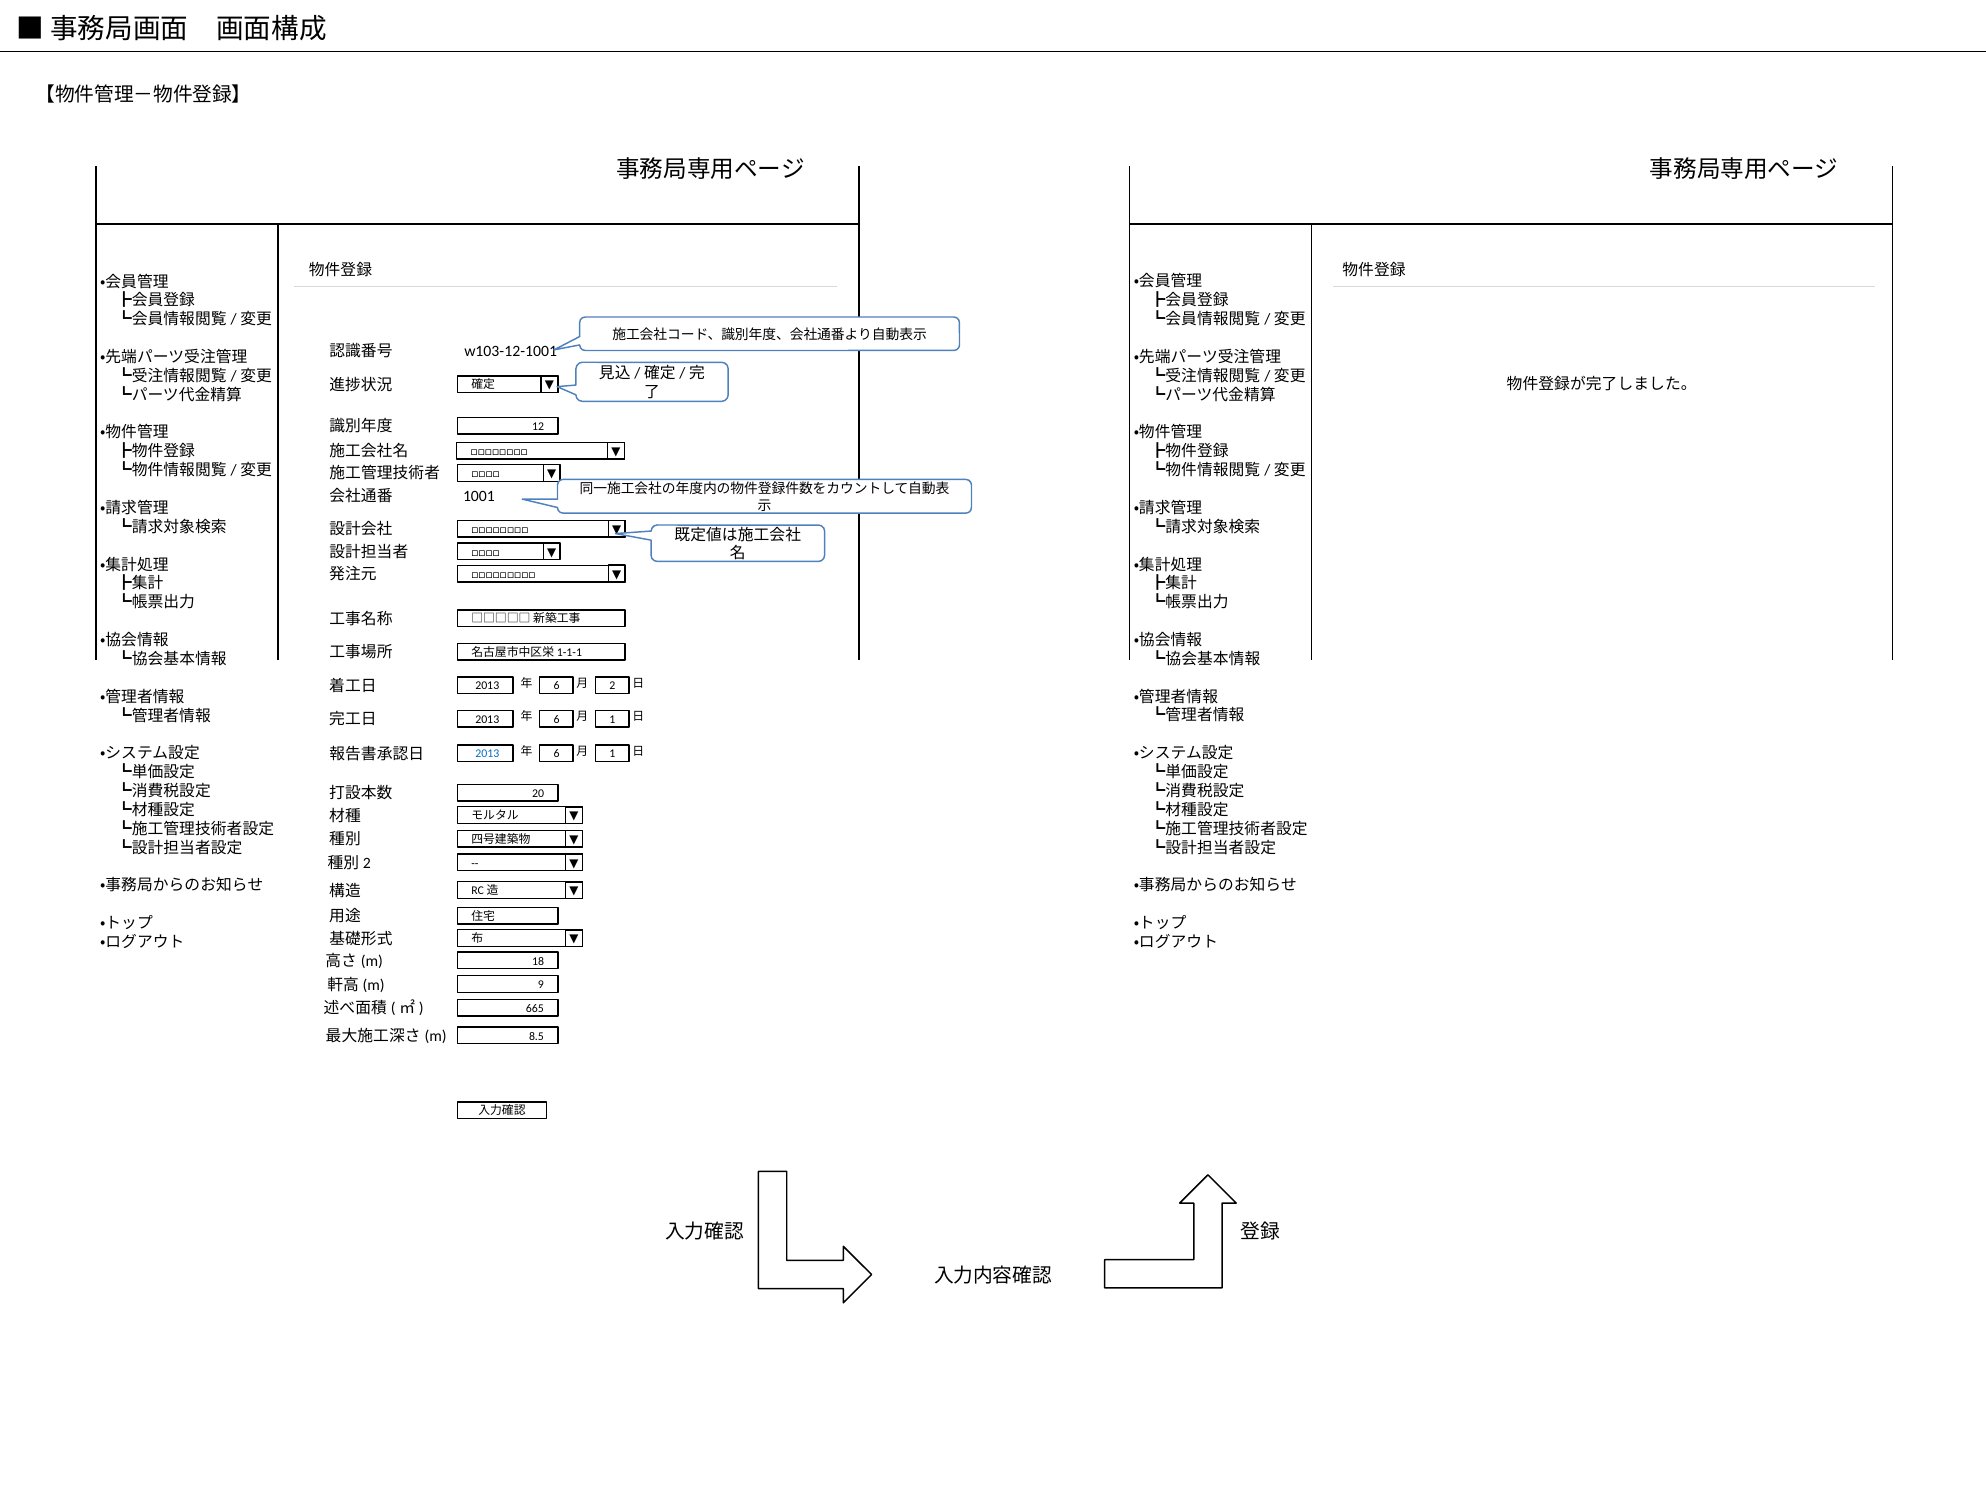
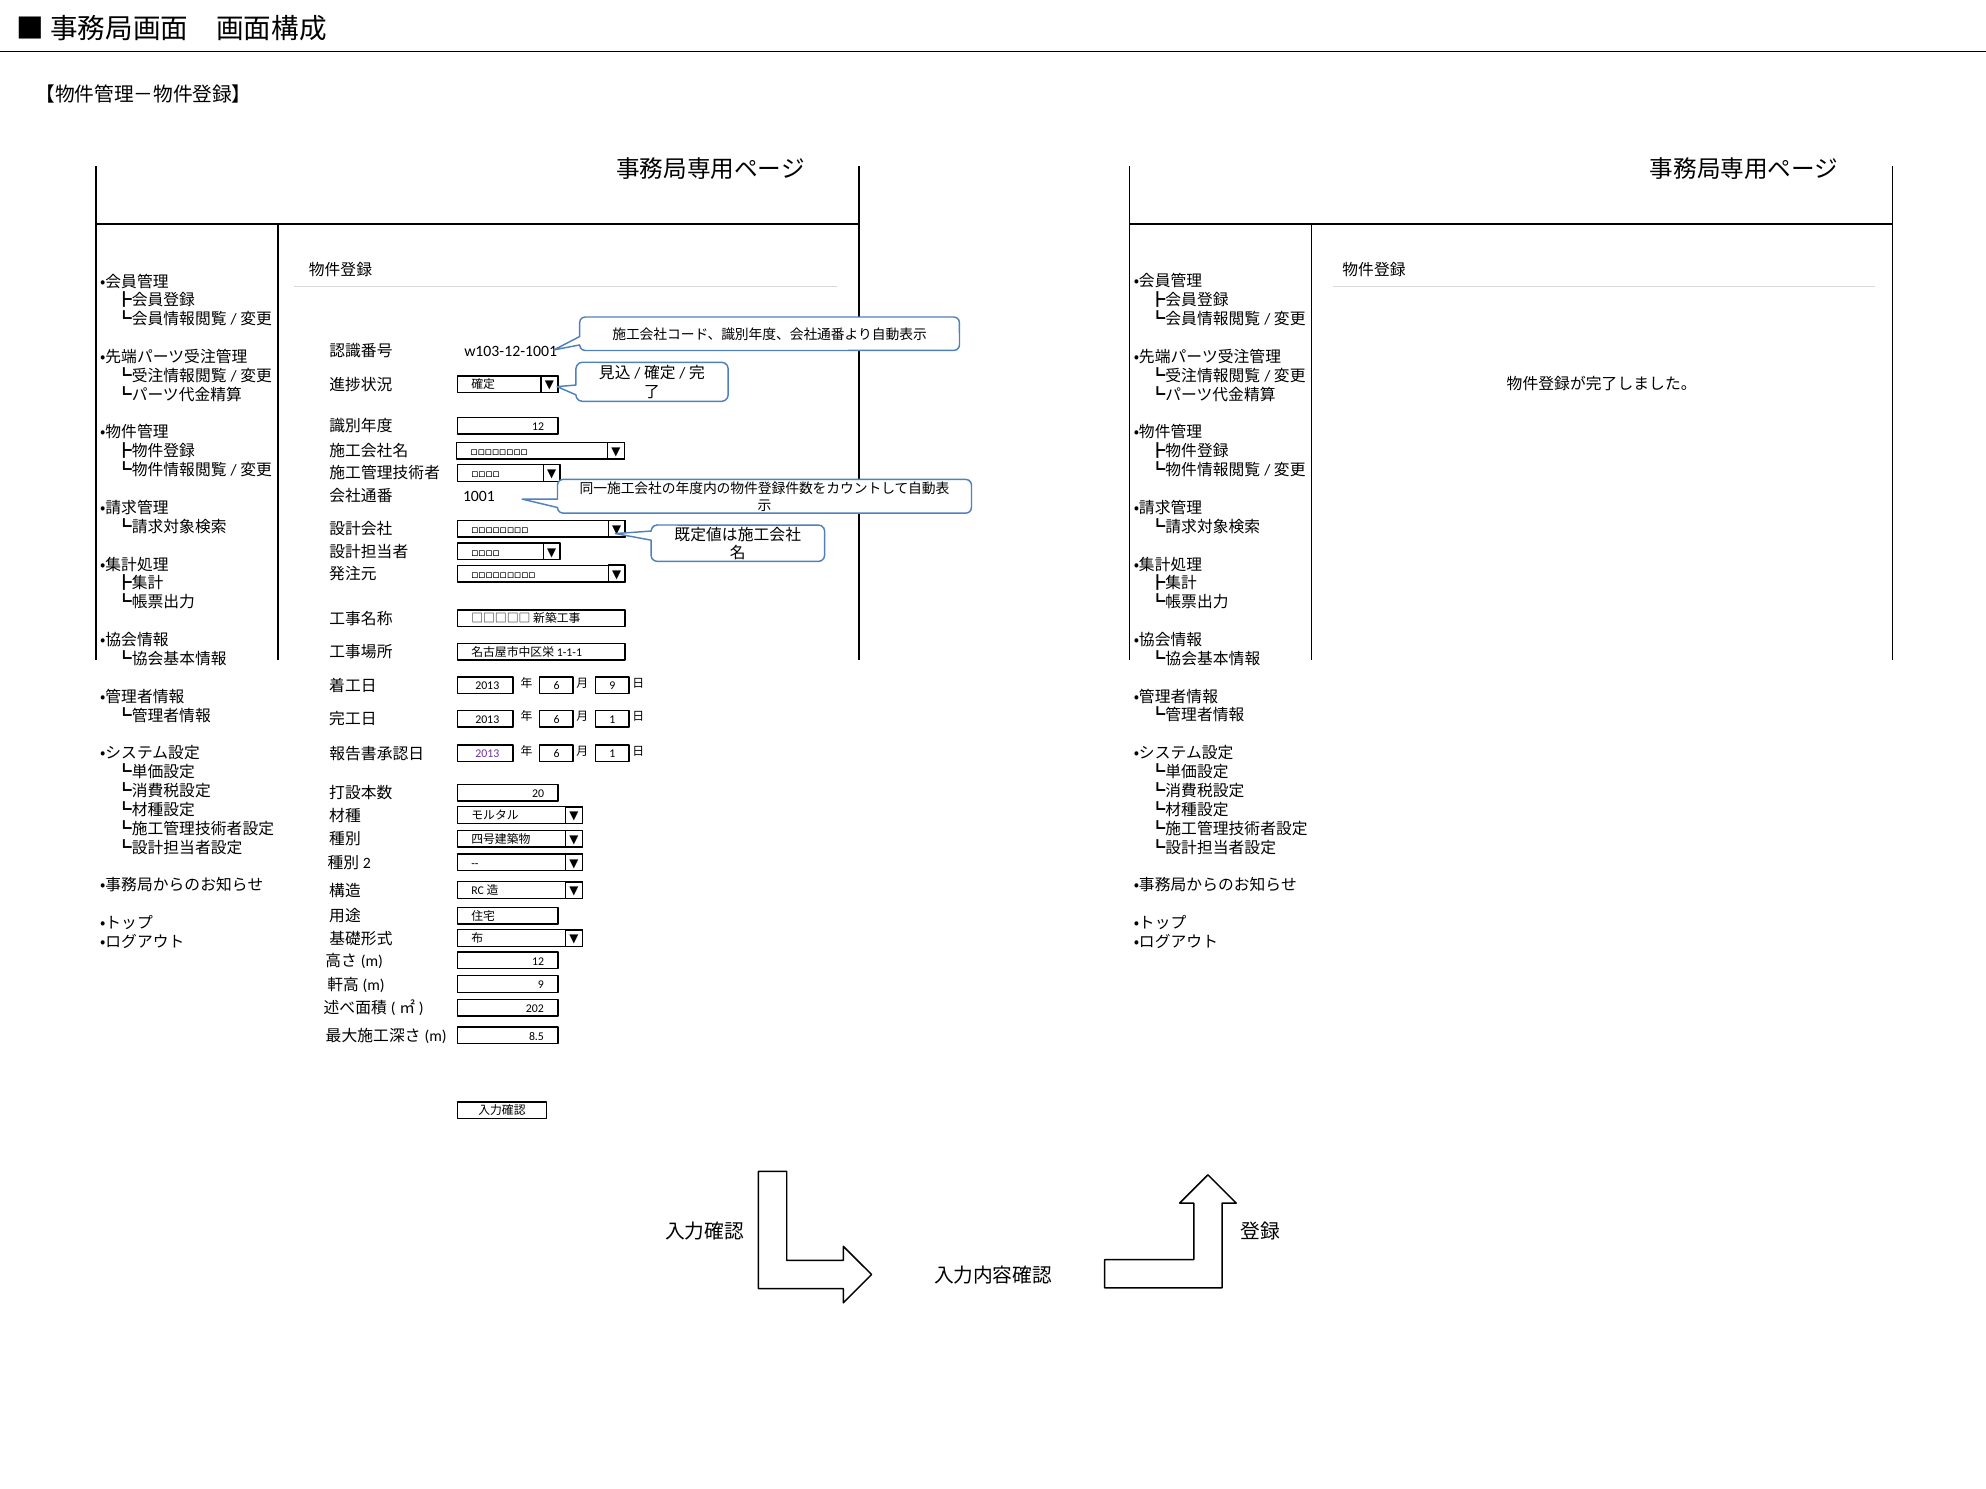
2 at (612, 686): 2 -> 9
2013 at (487, 754) colour: blue -> purple
18 at (538, 962): 18 -> 12
665: 665 -> 202
